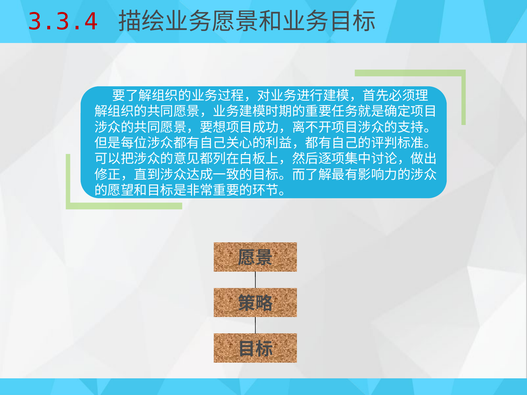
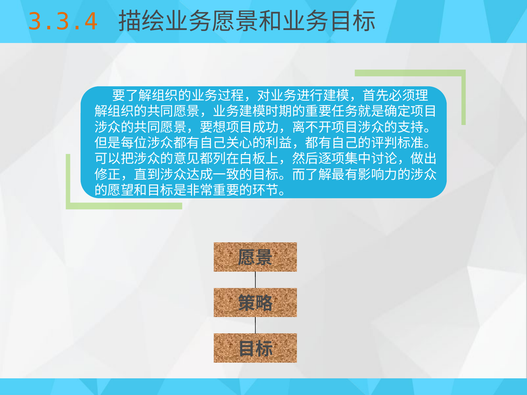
3.3.4 colour: red -> orange
